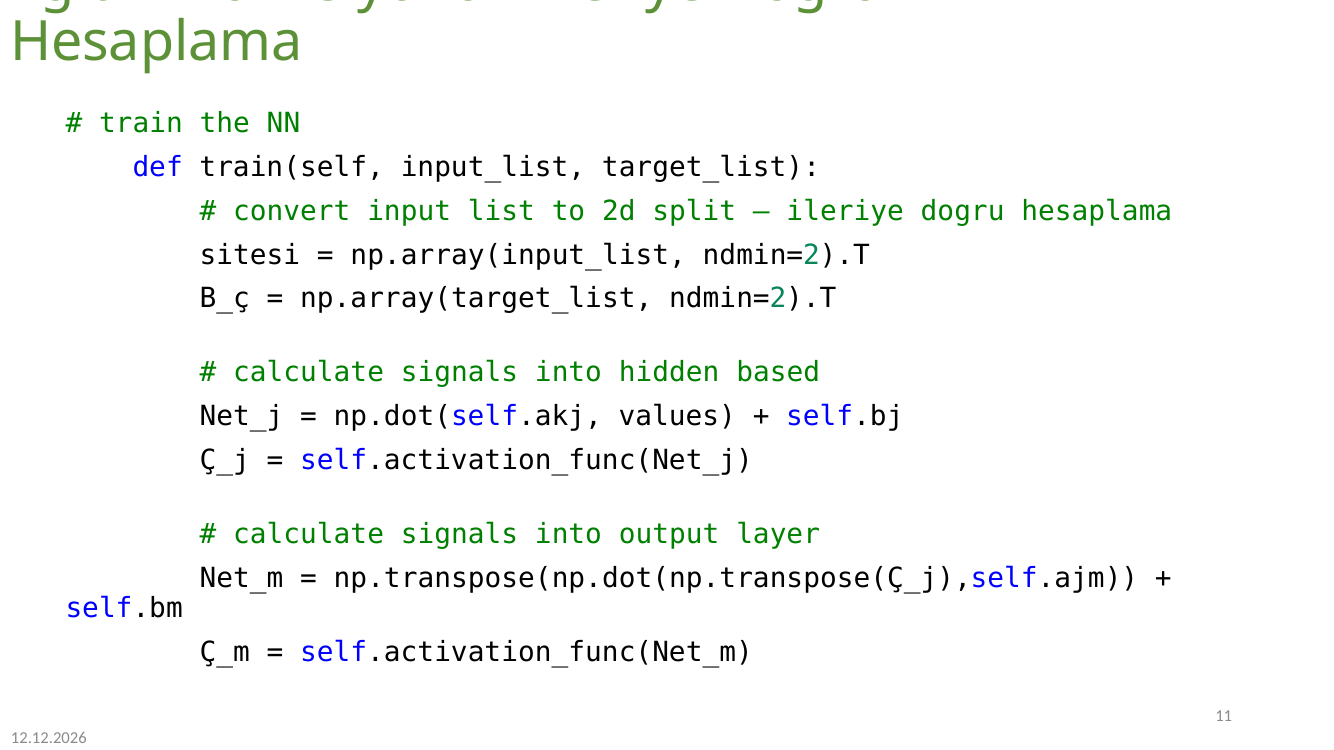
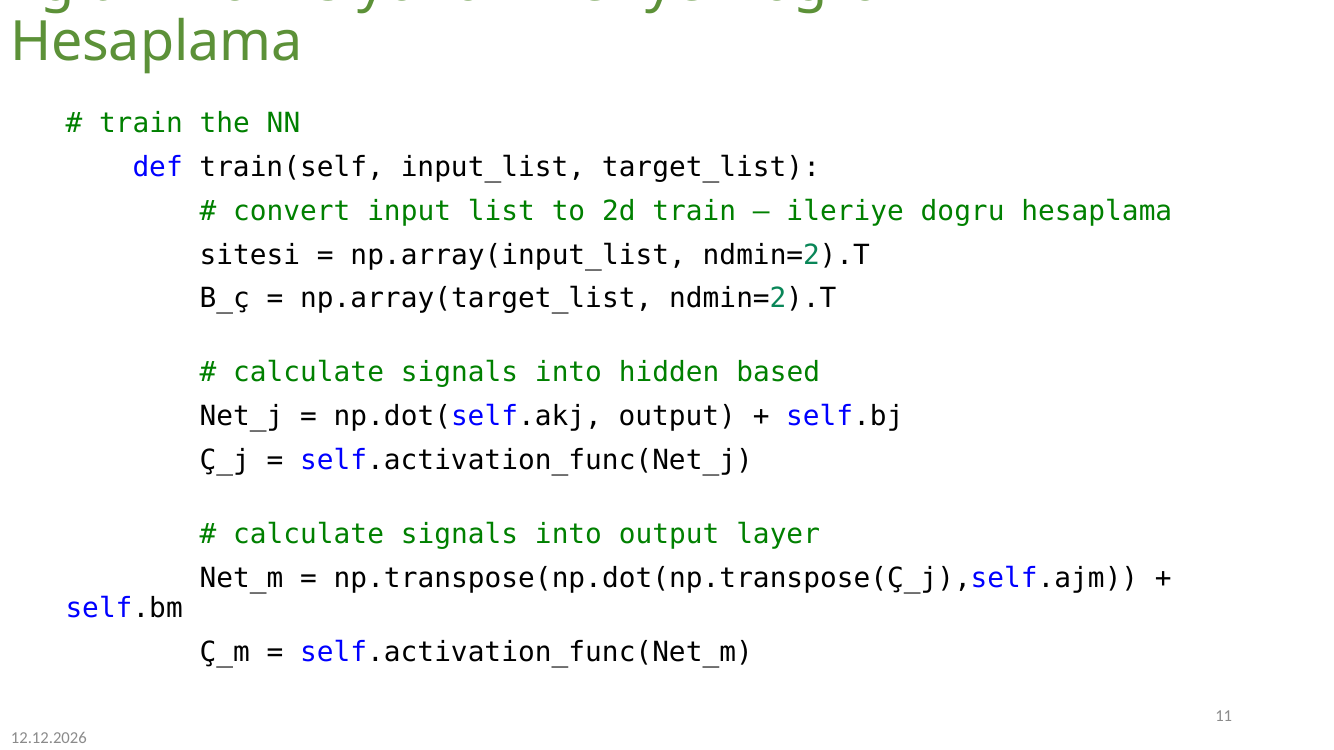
2d split: split -> train
np.dot(self.akj values: values -> output
